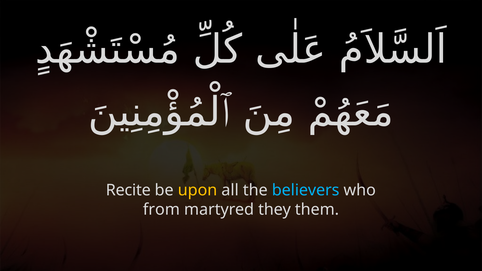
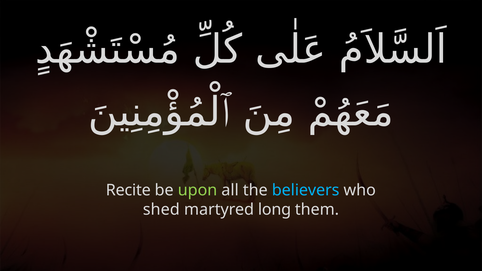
upon colour: yellow -> light green
from: from -> shed
they: they -> long
